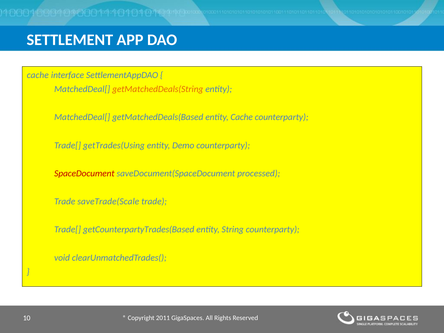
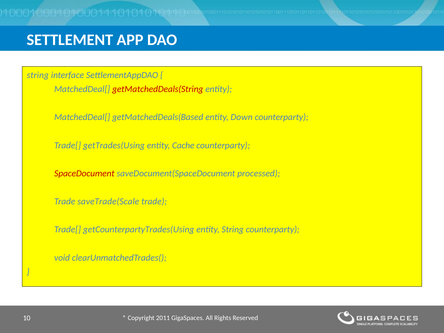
cache at (38, 75): cache -> string
getMatchedDeals(String colour: orange -> red
entity Cache: Cache -> Down
Demo: Demo -> Cache
getCounterpartyTrades(Based: getCounterpartyTrades(Based -> getCounterpartyTrades(Using
